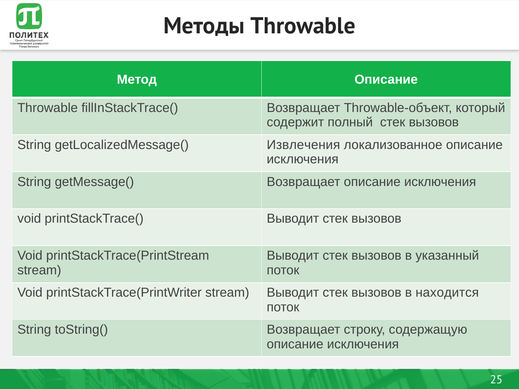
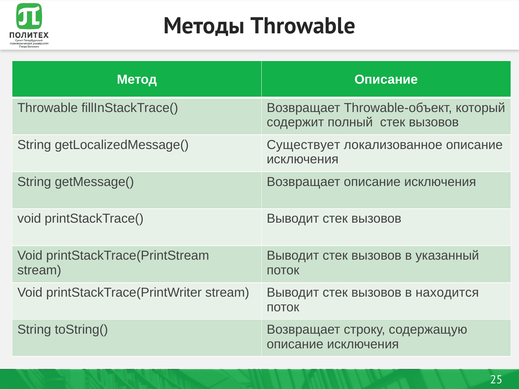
Извлечения: Извлечения -> Существует
